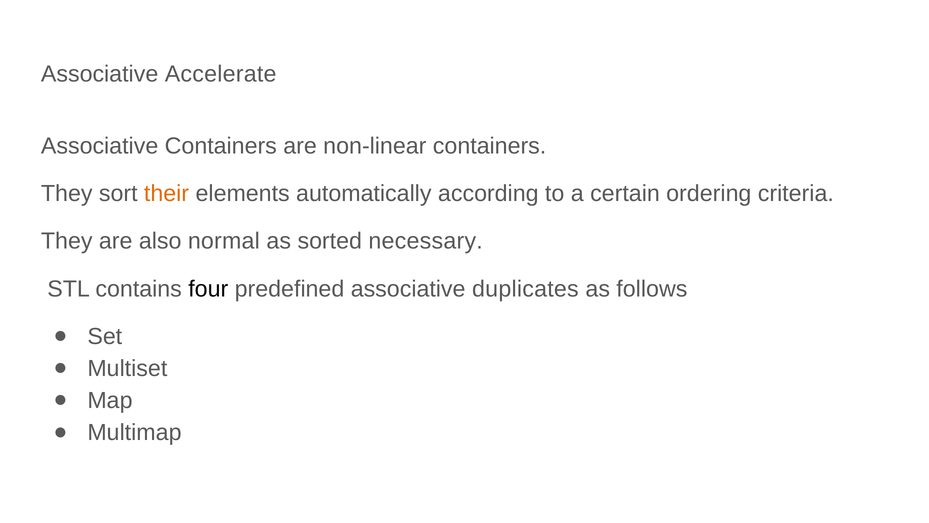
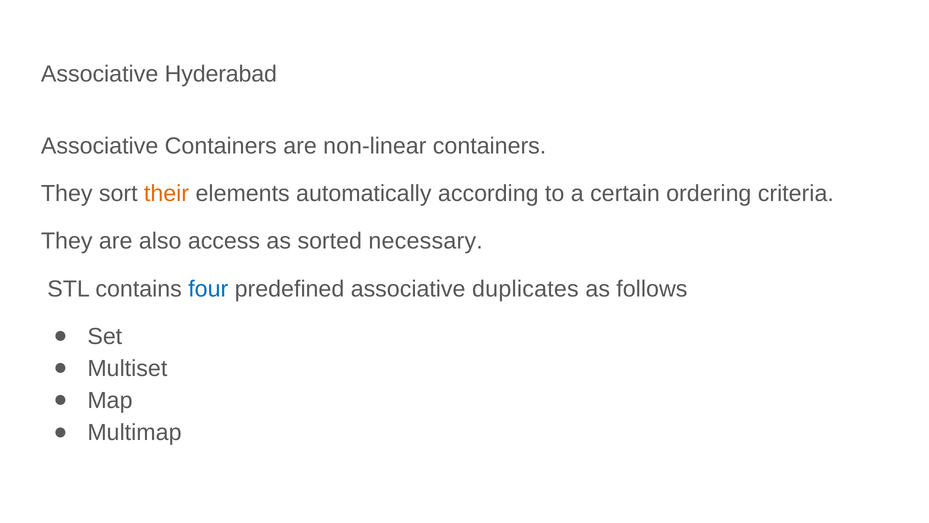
Accelerate: Accelerate -> Hyderabad
normal: normal -> access
four colour: black -> blue
